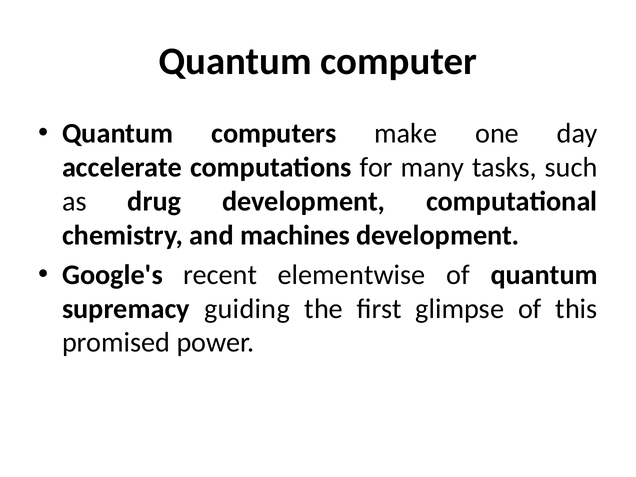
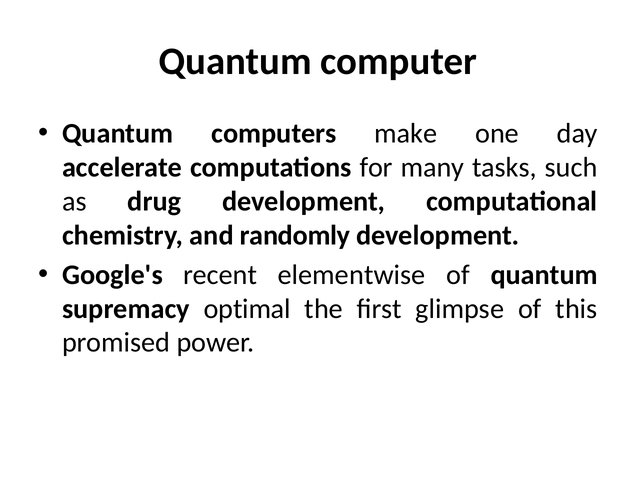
machines: machines -> randomly
guiding: guiding -> optimal
